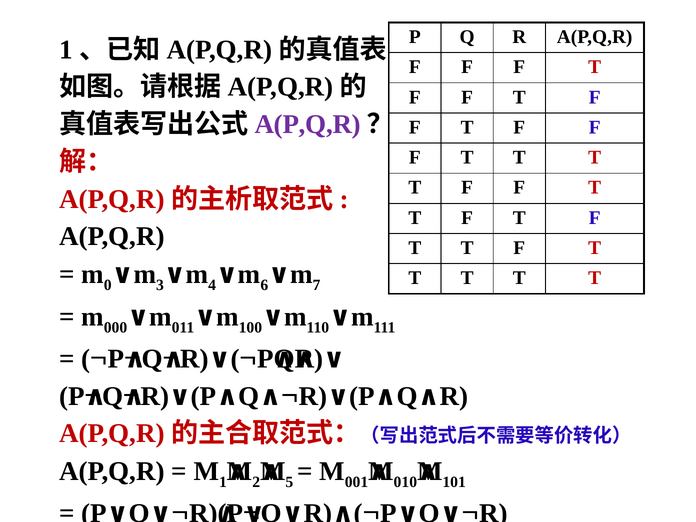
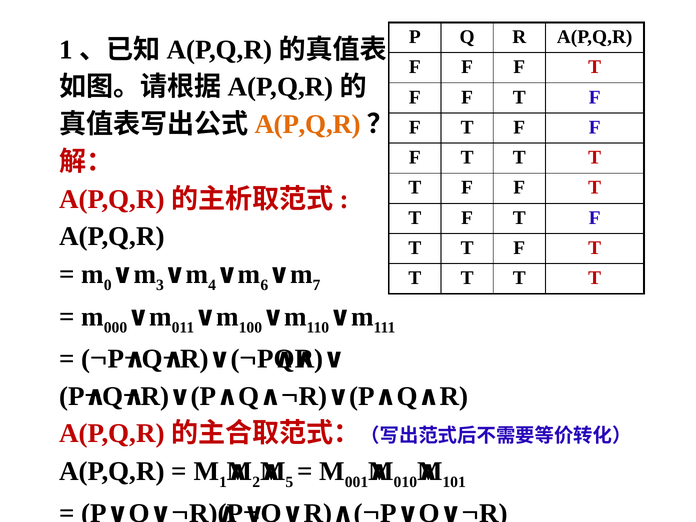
A(P,Q,R at (308, 124) colour: purple -> orange
